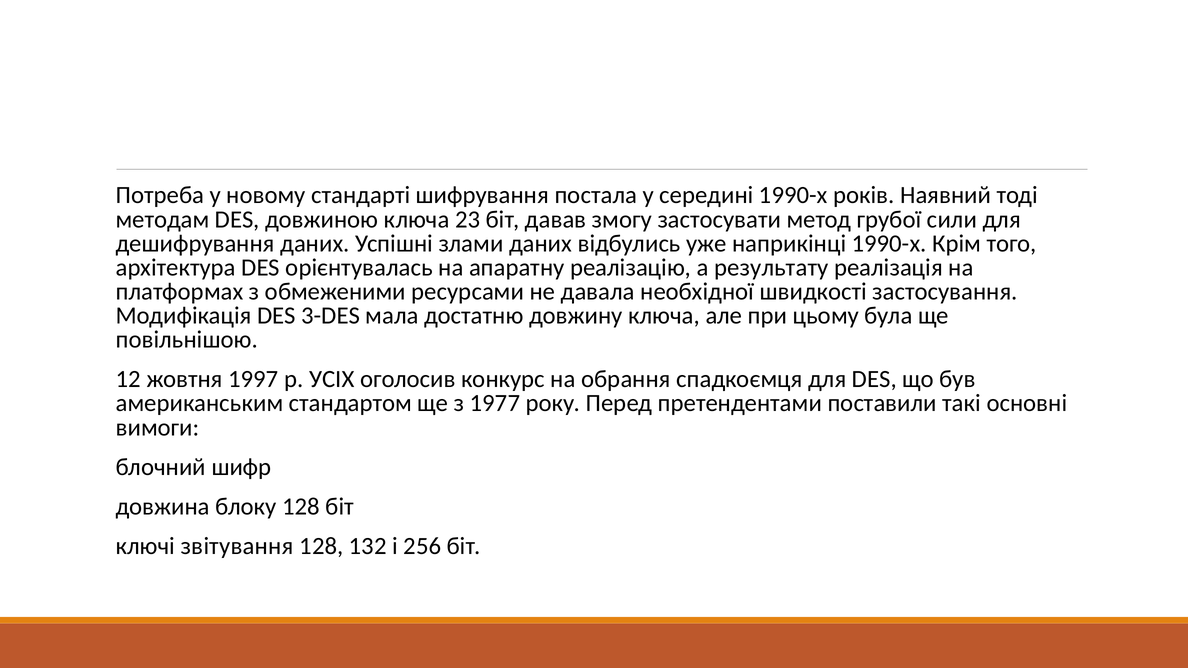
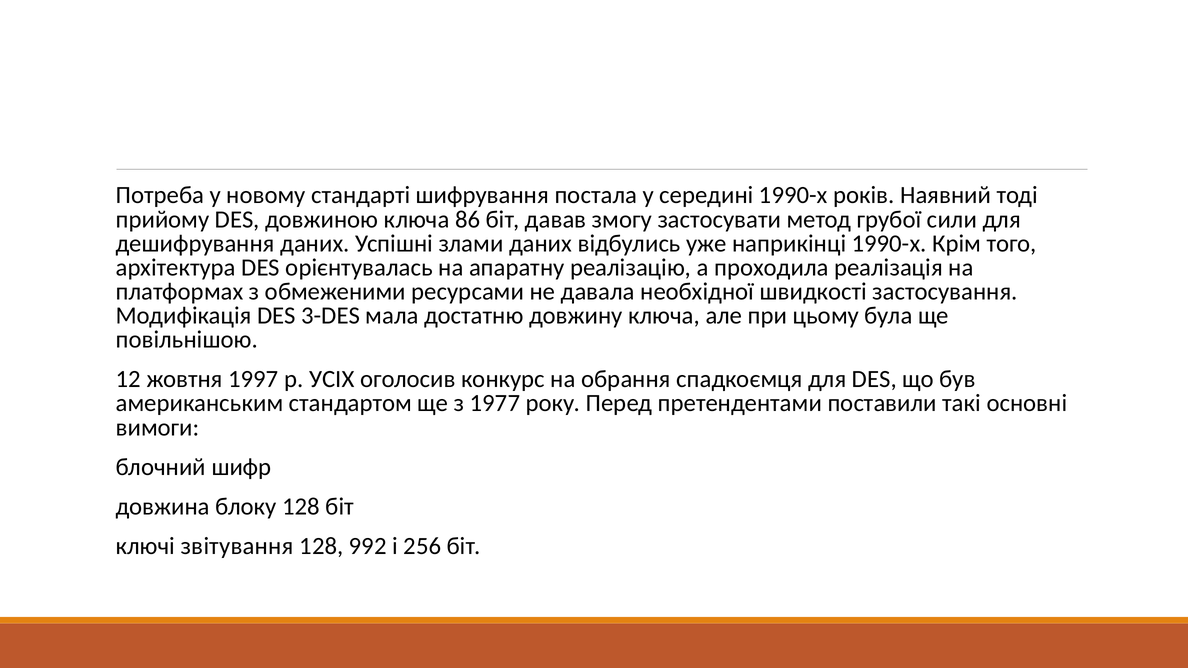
методам: методам -> прийому
23: 23 -> 86
результату: результату -> проходила
132: 132 -> 992
